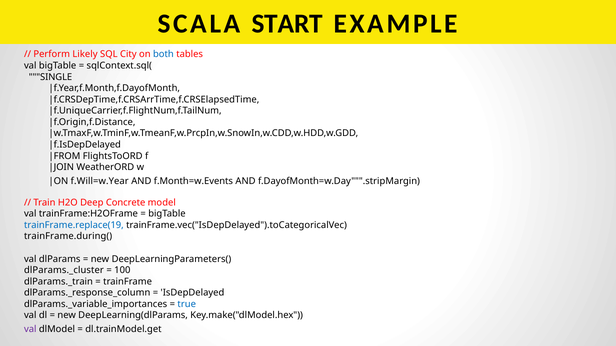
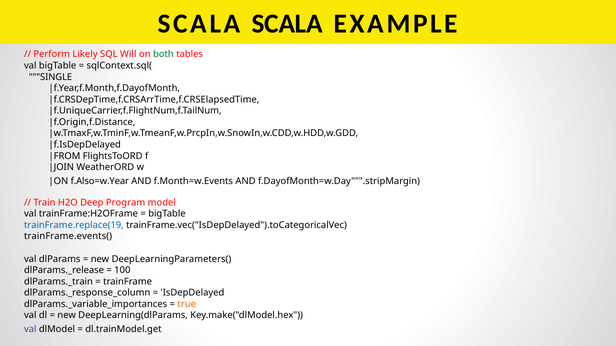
SCALA START: START -> SCALA
City: City -> Will
both colour: blue -> green
f.Will=w.Year: f.Will=w.Year -> f.Also=w.Year
Concrete: Concrete -> Program
trainFrame.during(: trainFrame.during( -> trainFrame.events(
dlParams._cluster: dlParams._cluster -> dlParams._release
true colour: blue -> orange
